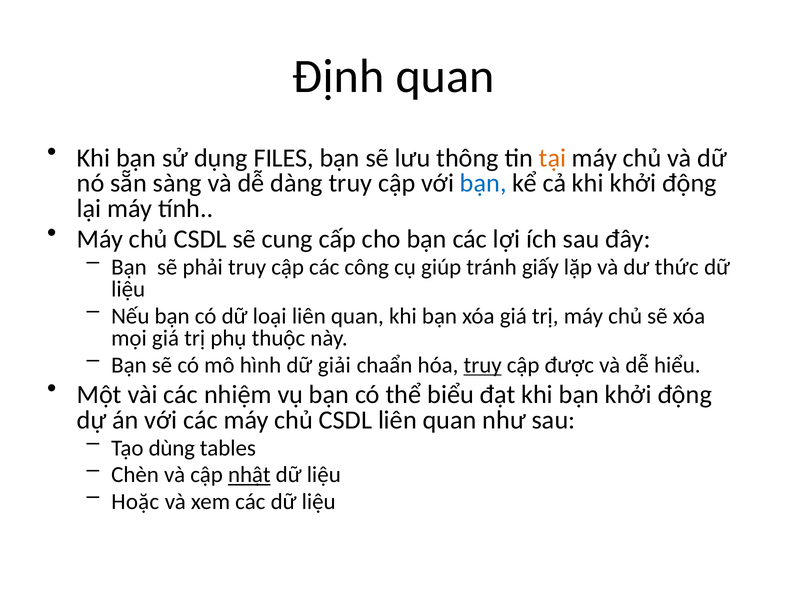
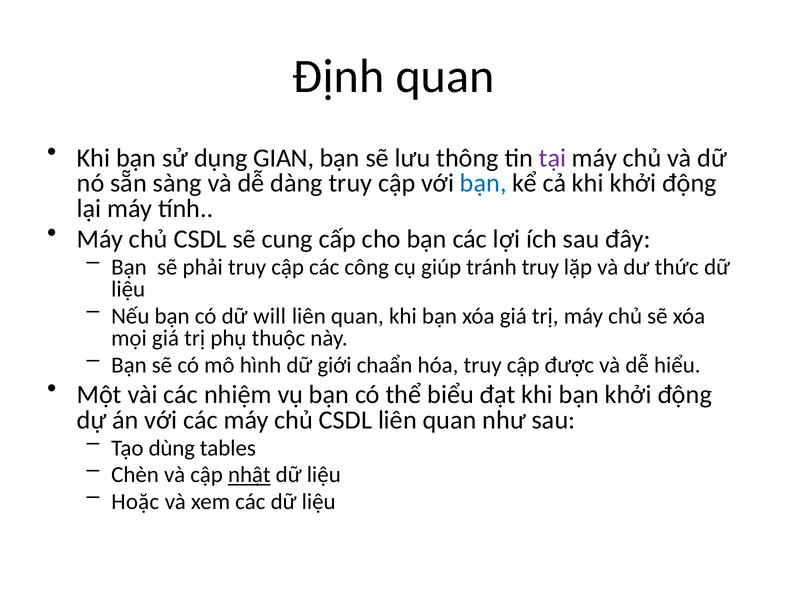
FILES: FILES -> GIAN
tại colour: orange -> purple
tránh giấy: giấy -> truy
loại: loại -> will
giải: giải -> giới
truy at (483, 365) underline: present -> none
